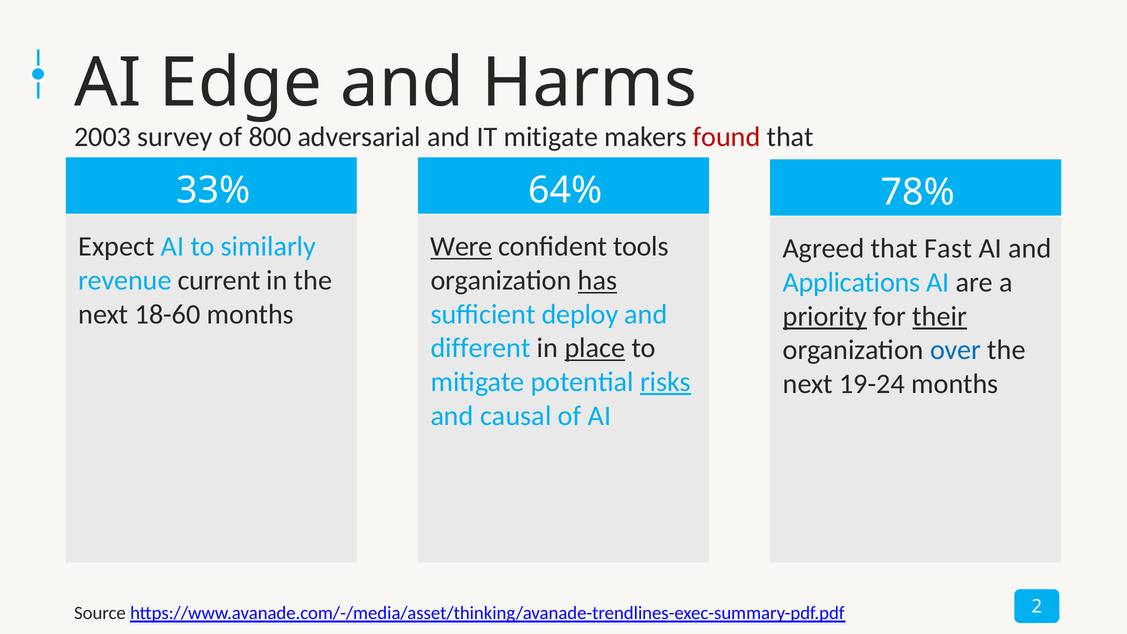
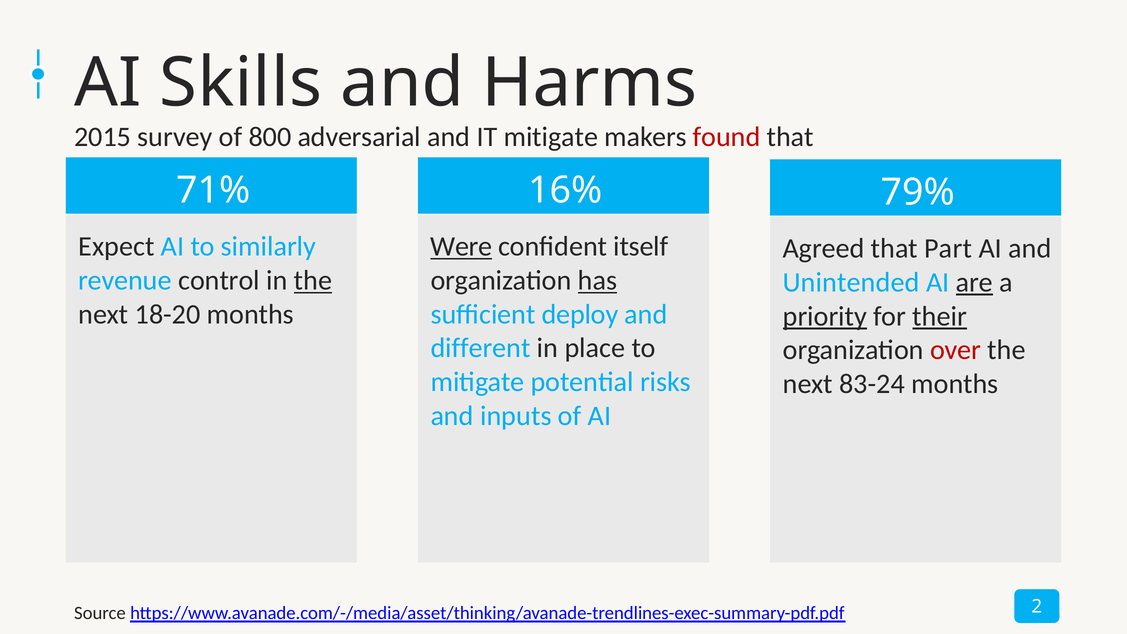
Edge: Edge -> Skills
2003: 2003 -> 2015
33%: 33% -> 71%
64%: 64% -> 16%
78%: 78% -> 79%
tools: tools -> itself
Fast: Fast -> Part
current: current -> control
the at (313, 280) underline: none -> present
Applications: Applications -> Unintended
are underline: none -> present
18-60: 18-60 -> 18-20
place underline: present -> none
over colour: blue -> red
risks underline: present -> none
19-24: 19-24 -> 83-24
causal: causal -> inputs
